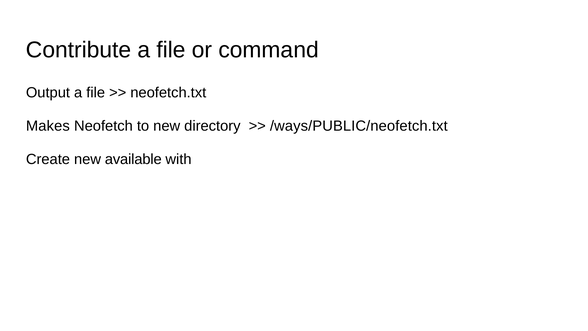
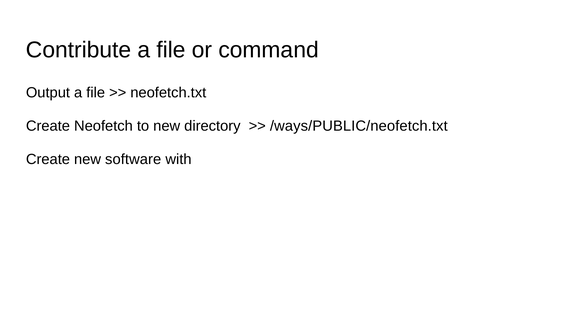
Makes at (48, 126): Makes -> Create
available: available -> software
